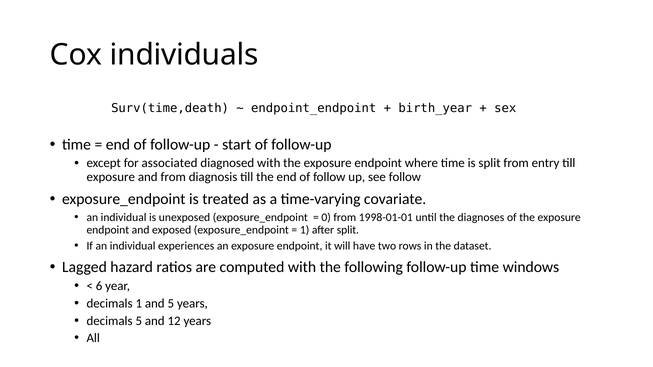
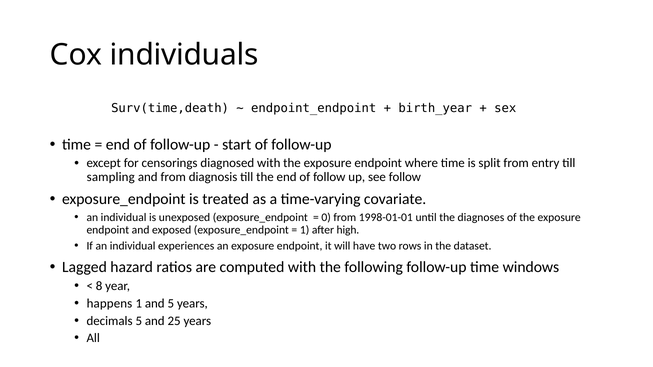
associated: associated -> censorings
exposure at (111, 177): exposure -> sampling
after split: split -> high
6: 6 -> 8
decimals at (110, 304): decimals -> happens
12: 12 -> 25
